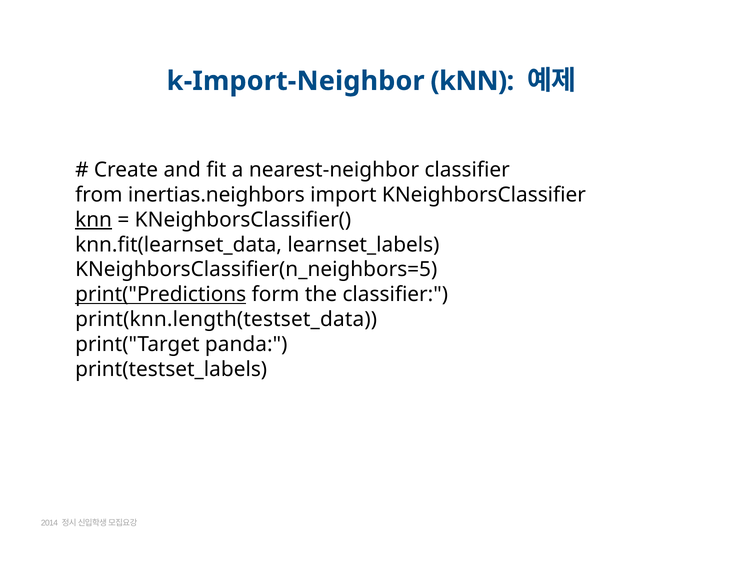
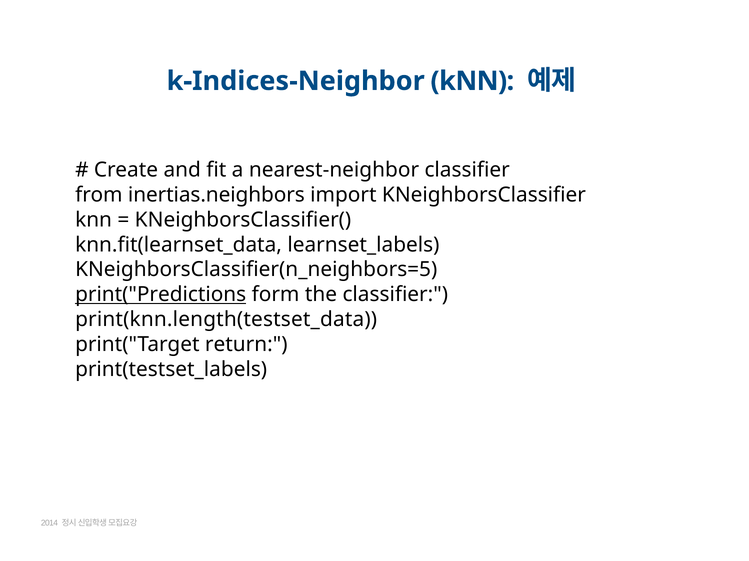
k-Import-Neighbor: k-Import-Neighbor -> k-Indices-Neighbor
knn at (94, 220) underline: present -> none
panda: panda -> return
